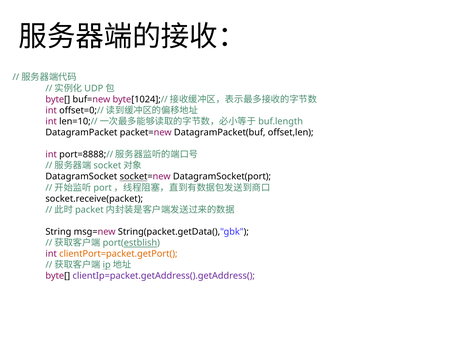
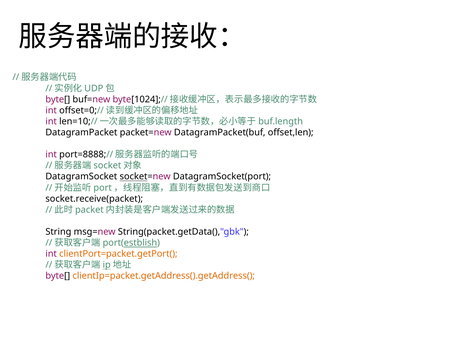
clientIp=packet.getAddress().getAddress( colour: purple -> orange
